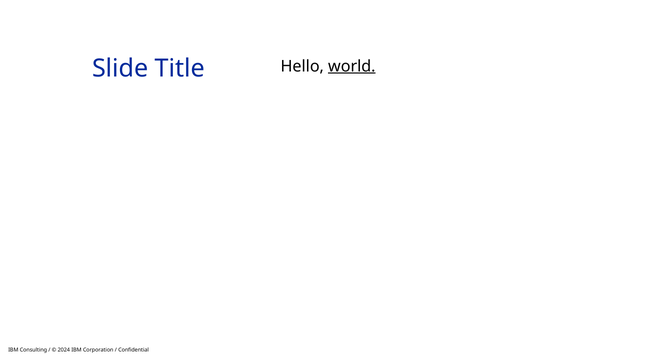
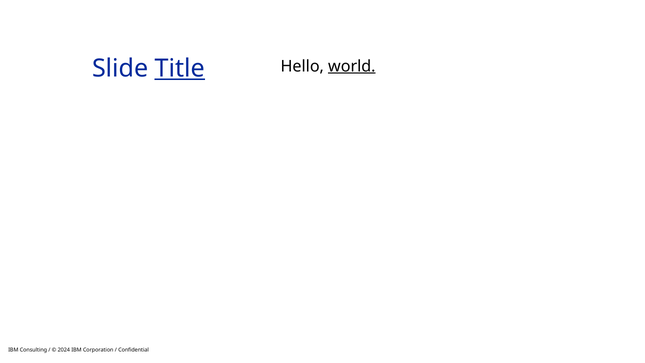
Title underline: none -> present
